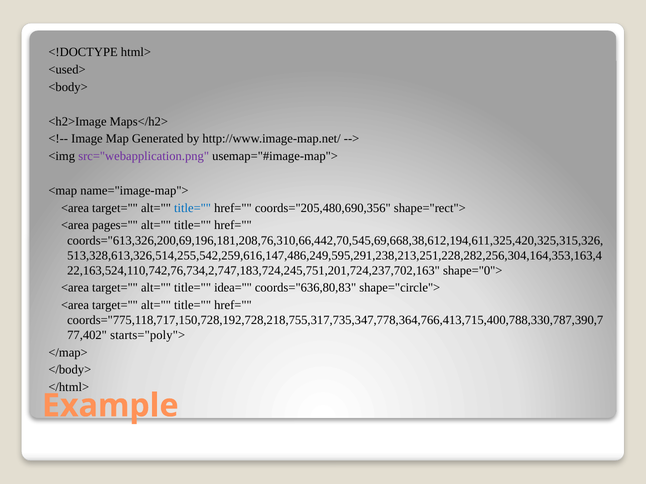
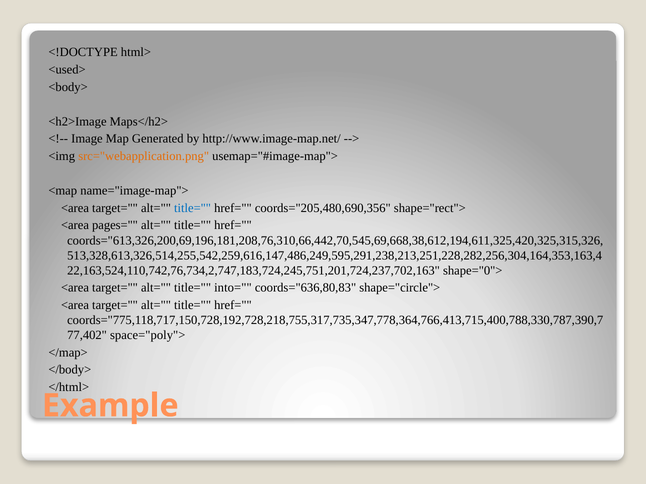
src="webapplication.png colour: purple -> orange
idea=: idea= -> into=
starts="poly">: starts="poly"> -> space="poly">
